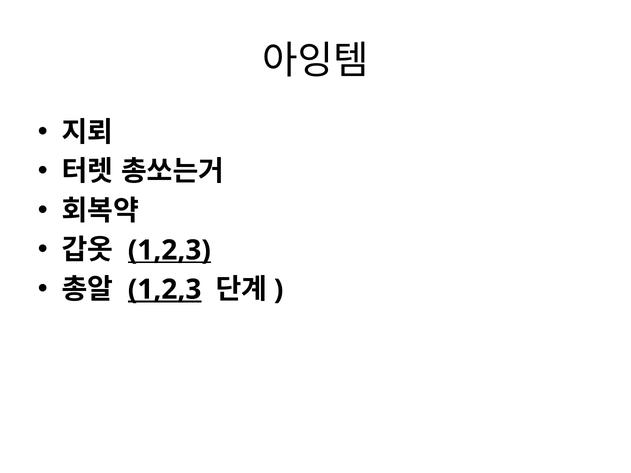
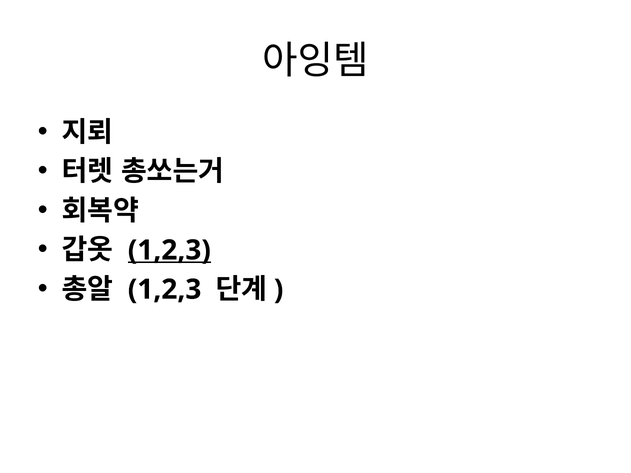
1,2,3 at (165, 290) underline: present -> none
